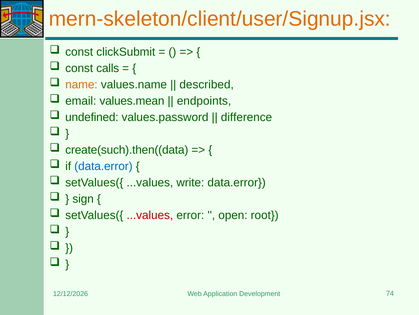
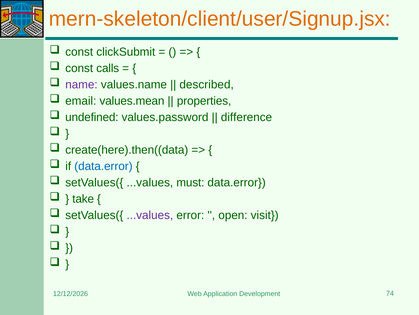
name colour: orange -> purple
endpoints: endpoints -> properties
create(such).then((data: create(such).then((data -> create(here).then((data
write: write -> must
sign: sign -> take
...values at (150, 215) colour: red -> purple
root: root -> visit
